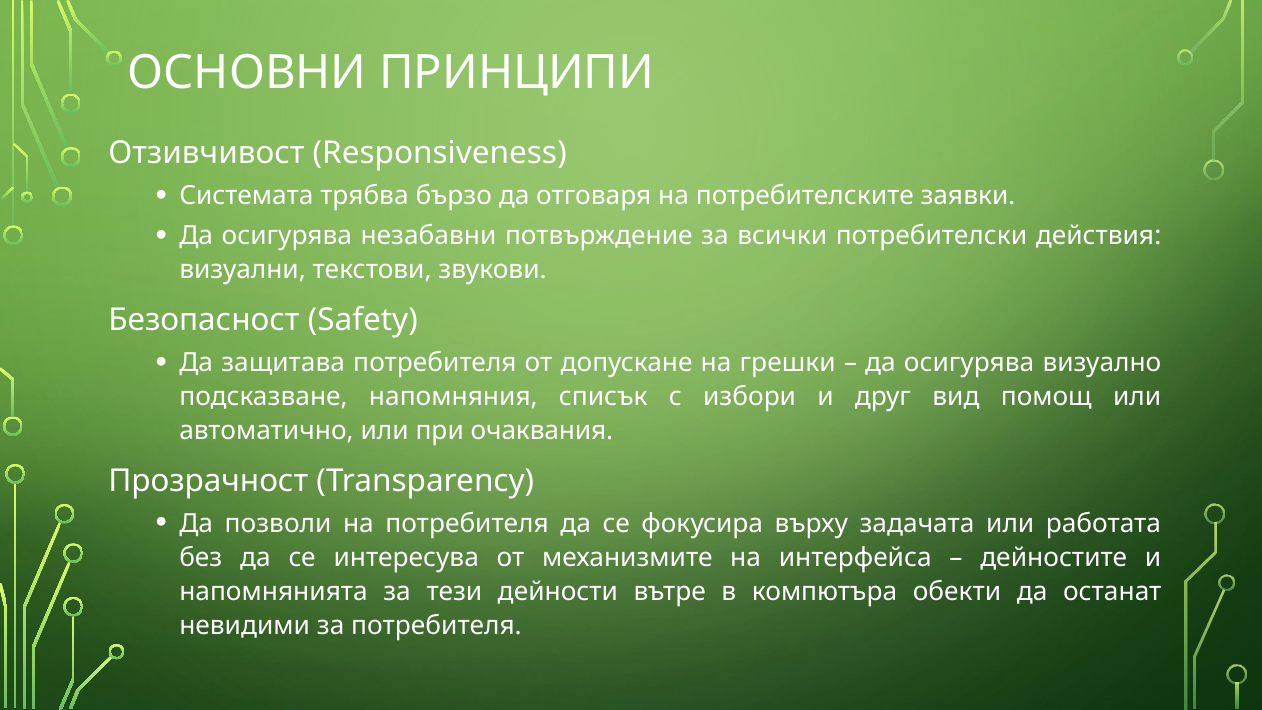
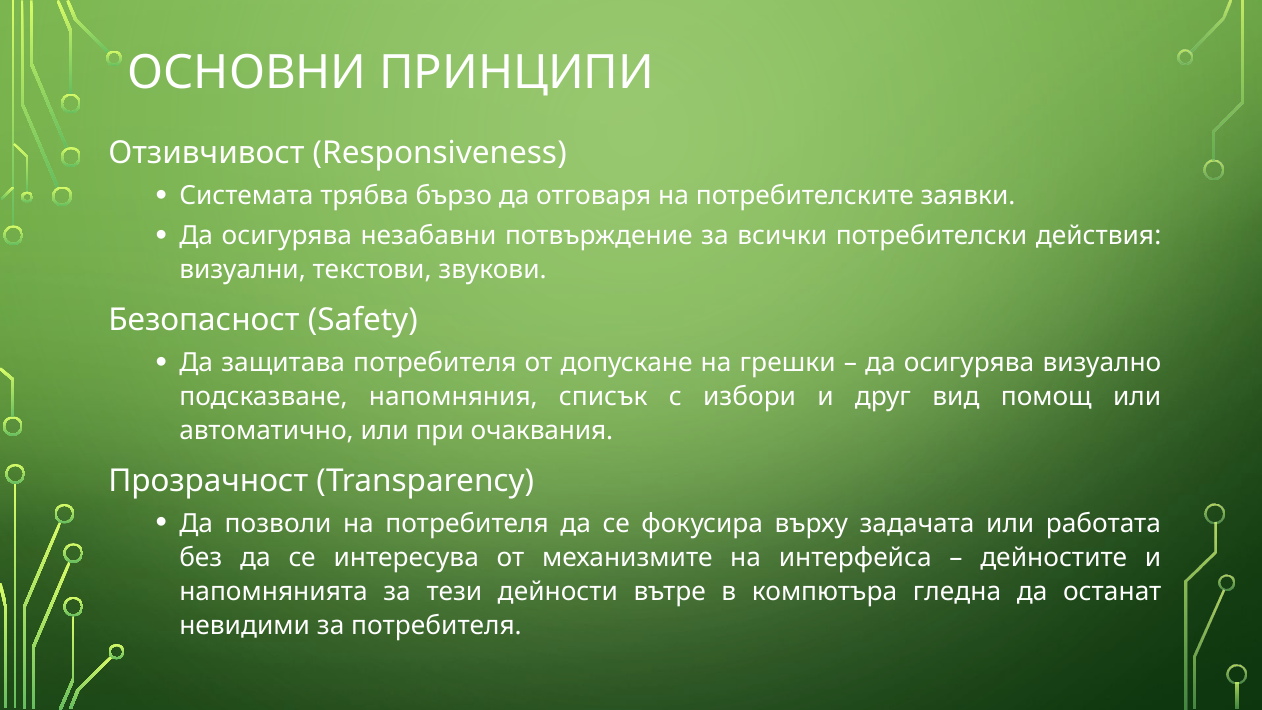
обекти: обекти -> гледна
